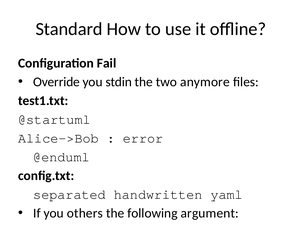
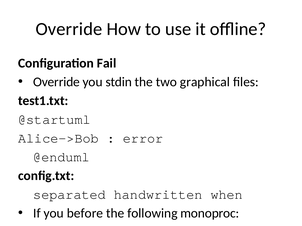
Standard at (69, 29): Standard -> Override
anymore: anymore -> graphical
yaml: yaml -> when
others: others -> before
argument: argument -> monoproc
